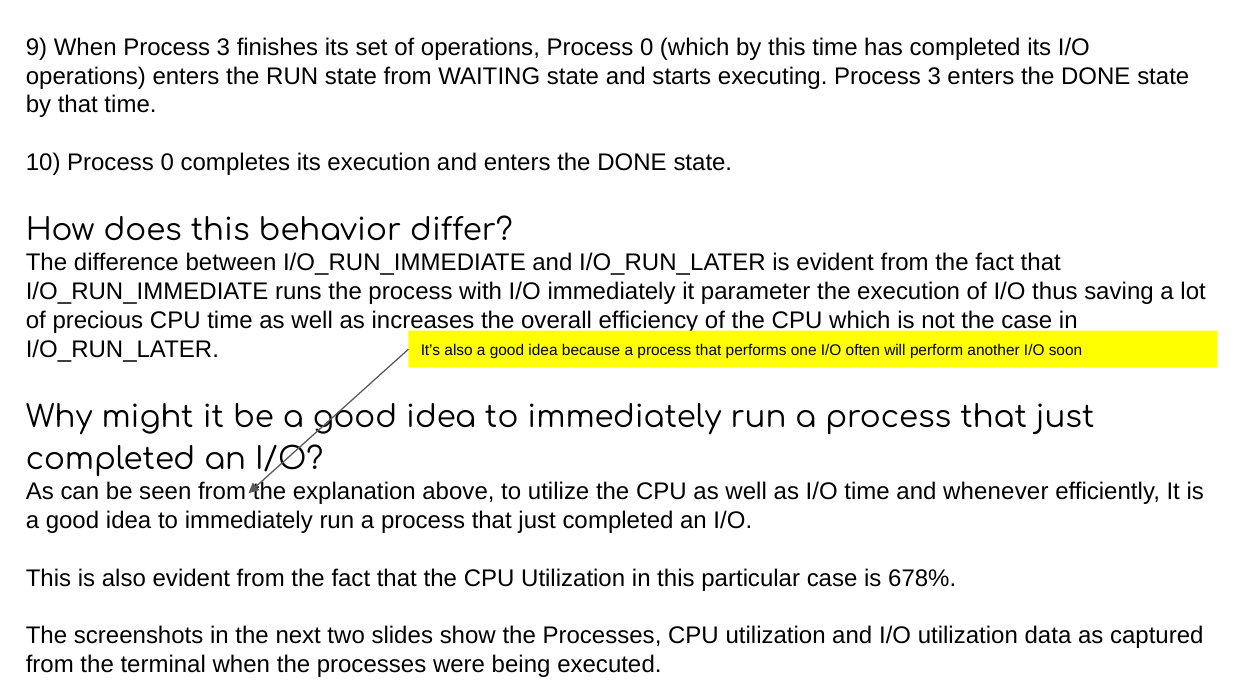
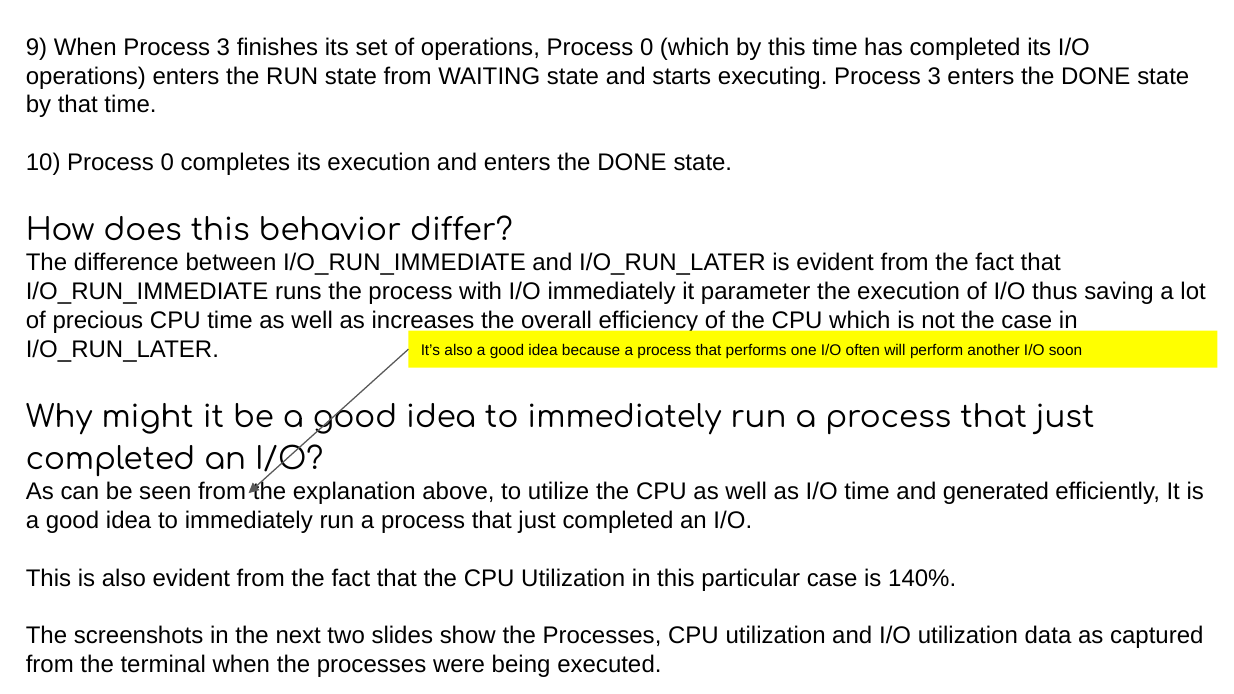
whenever: whenever -> generated
678%: 678% -> 140%
